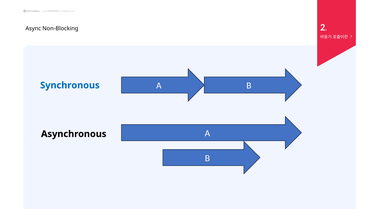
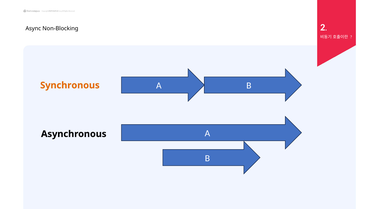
Synchronous colour: blue -> orange
